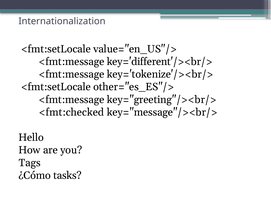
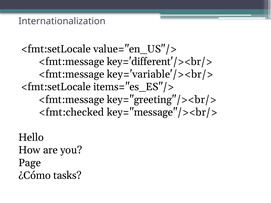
key='tokenize'/><br/>: key='tokenize'/><br/> -> key='variable'/><br/>
other="es_ES"/>: other="es_ES"/> -> items="es_ES"/>
Tags: Tags -> Page
